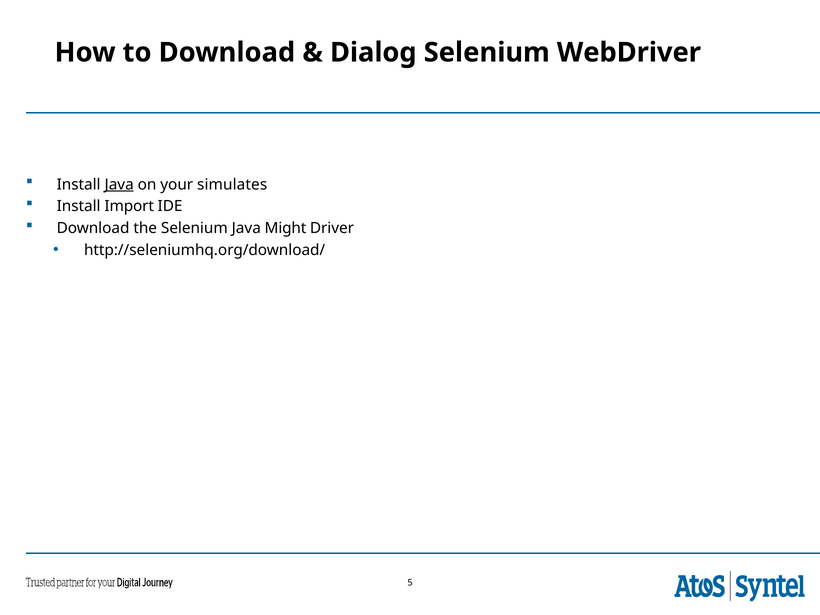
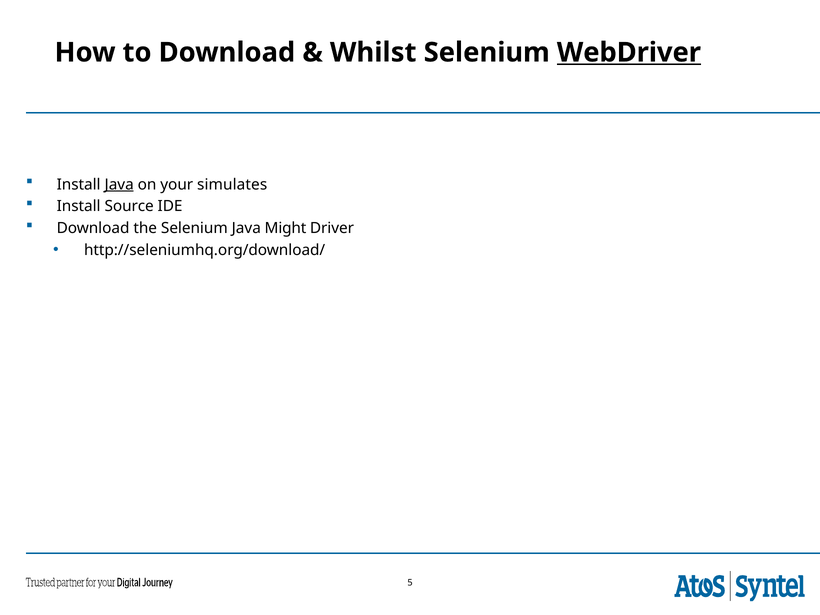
Dialog: Dialog -> Whilst
WebDriver underline: none -> present
Import: Import -> Source
